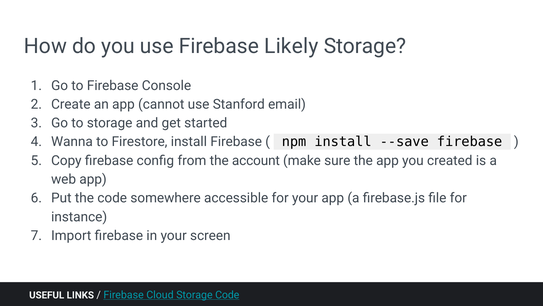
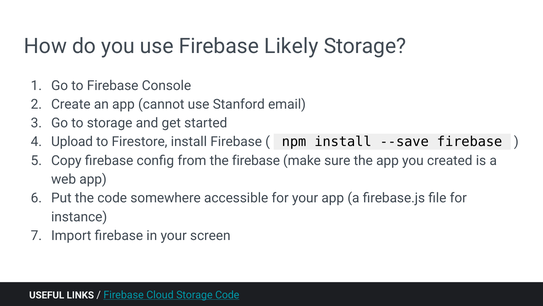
Wanna: Wanna -> Upload
the account: account -> firebase
